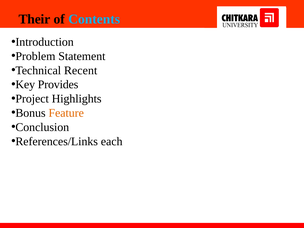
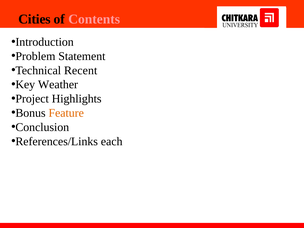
Their: Their -> Cities
Contents colour: light blue -> pink
Provides: Provides -> Weather
